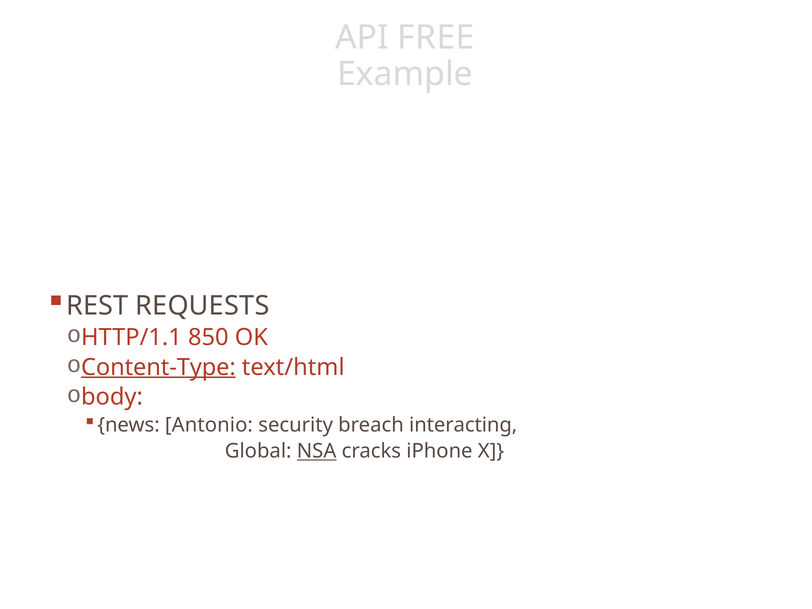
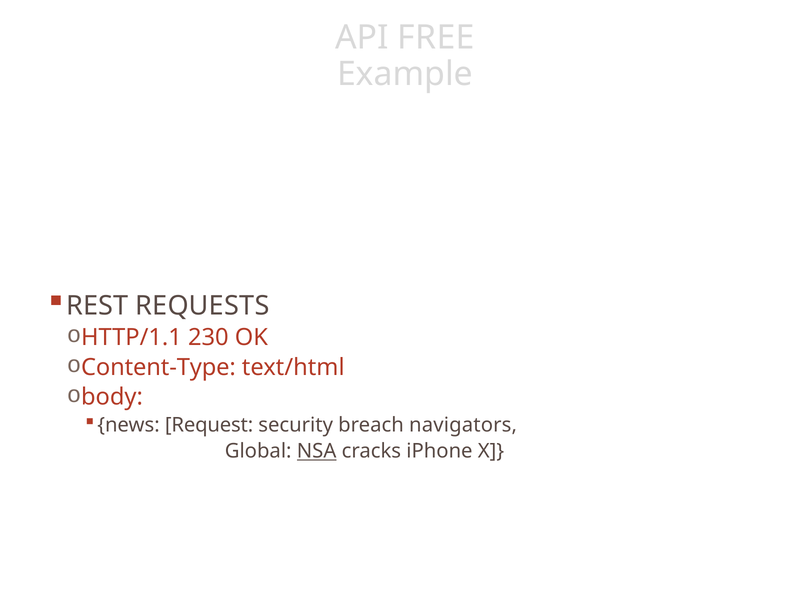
850: 850 -> 230
Content-Type underline: present -> none
Antonio: Antonio -> Request
interacting: interacting -> navigators
